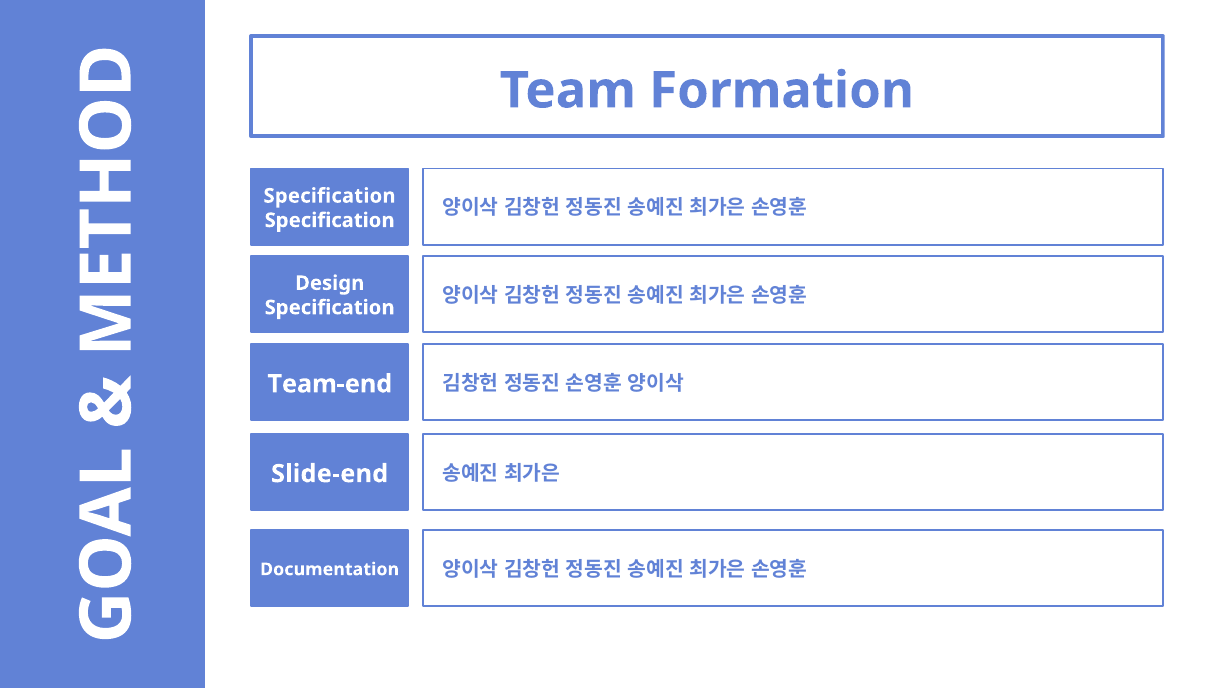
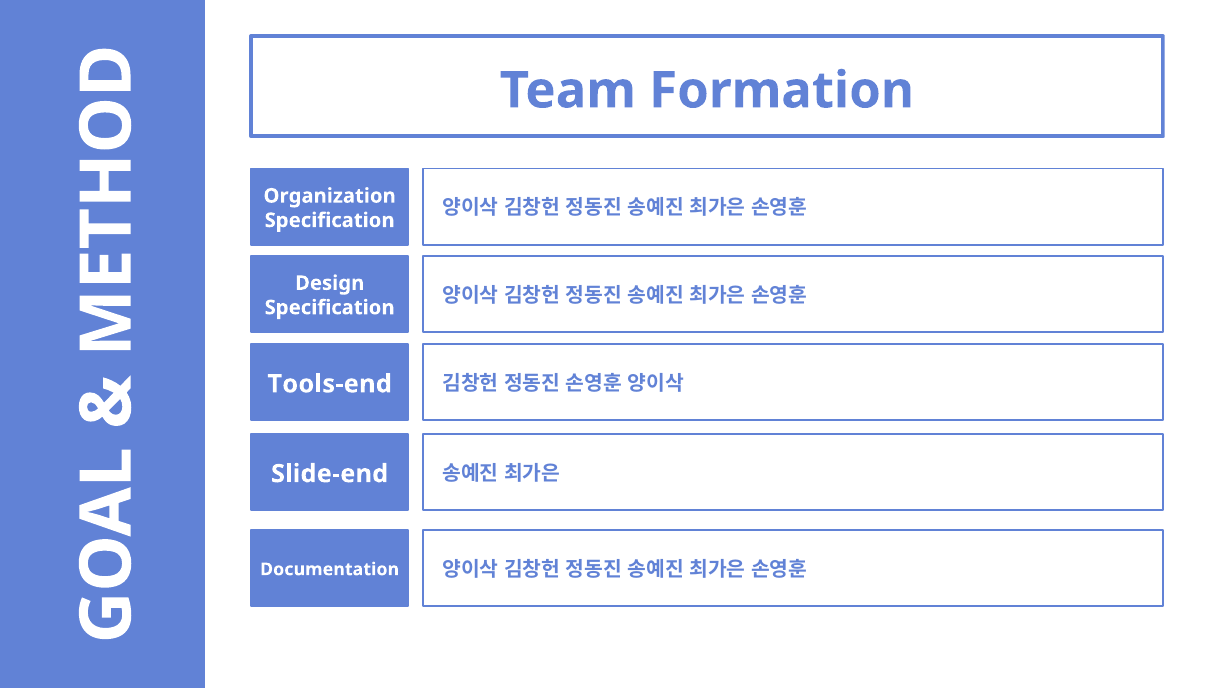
Specification at (330, 196): Specification -> Organization
Team-end: Team-end -> Tools-end
